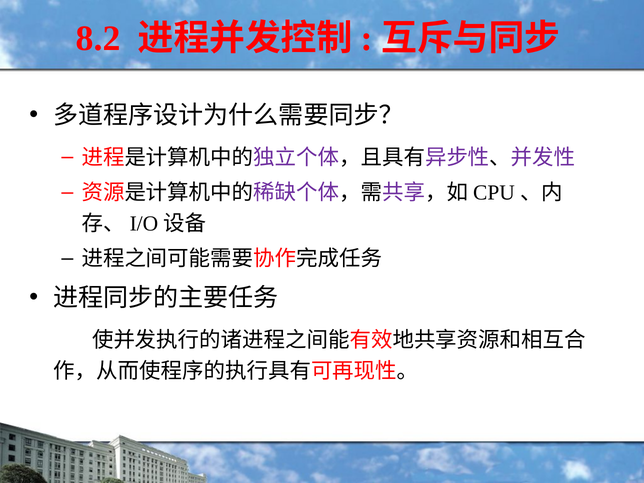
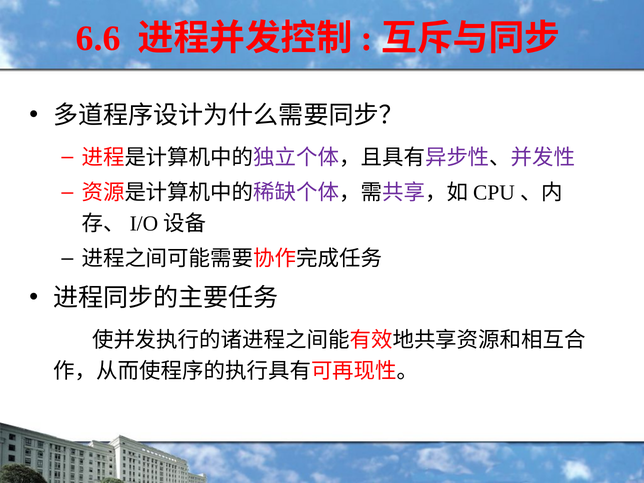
8.2: 8.2 -> 6.6
